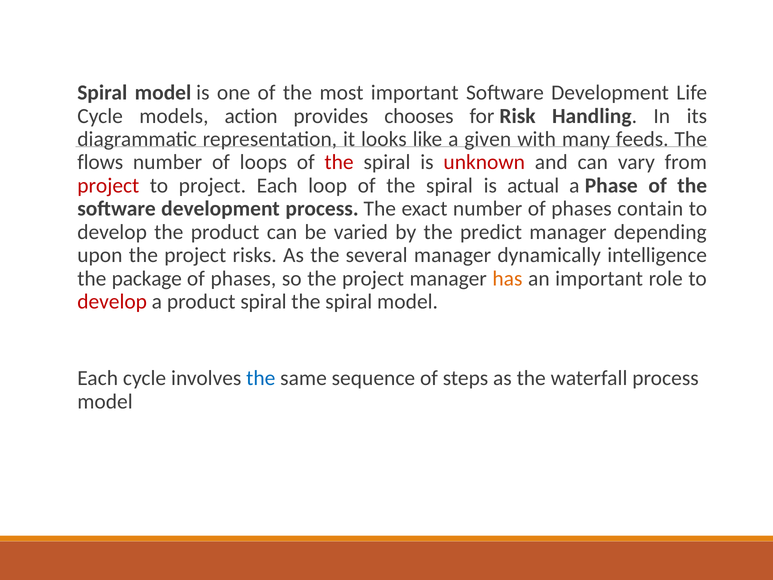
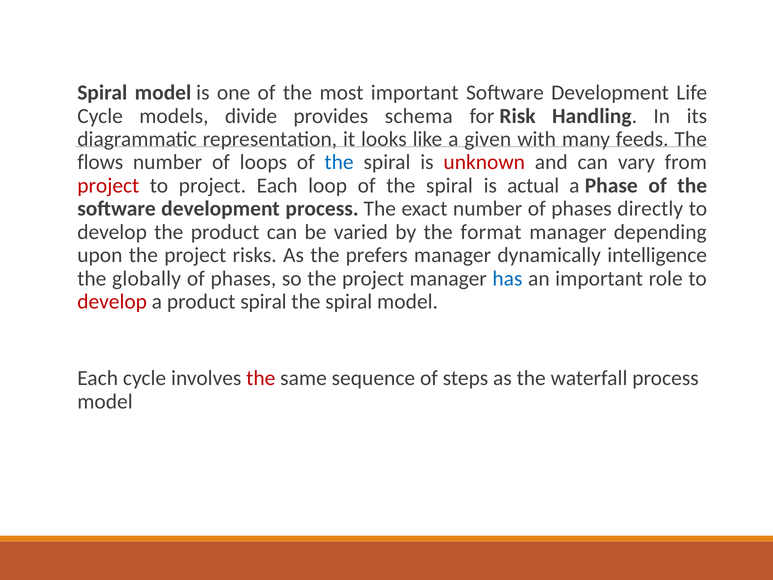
action: action -> divide
chooses: chooses -> schema
the at (339, 162) colour: red -> blue
contain: contain -> directly
predict: predict -> format
several: several -> prefers
package: package -> globally
has colour: orange -> blue
the at (261, 378) colour: blue -> red
